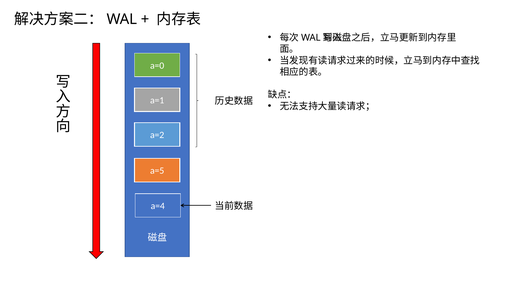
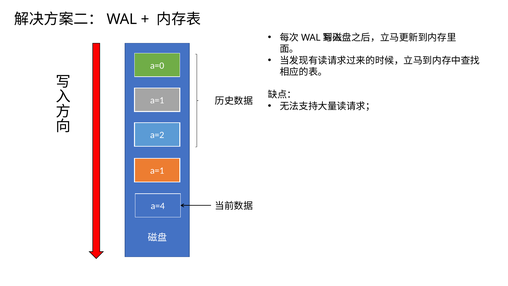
a=5 at (157, 171): a=5 -> a=1
